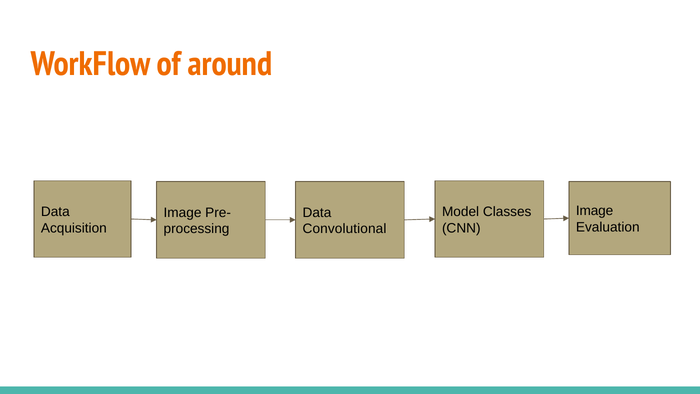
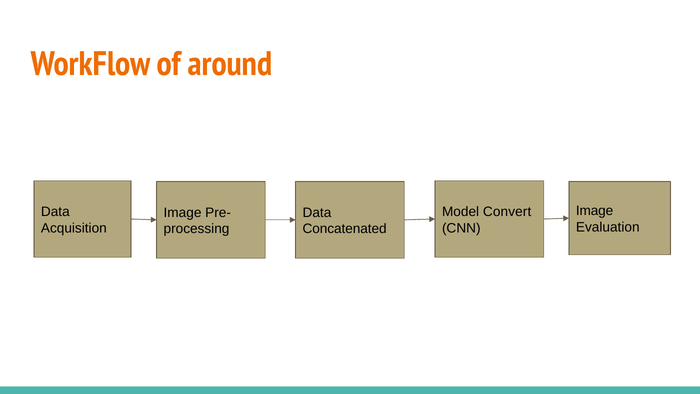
Classes: Classes -> Convert
Convolutional: Convolutional -> Concatenated
